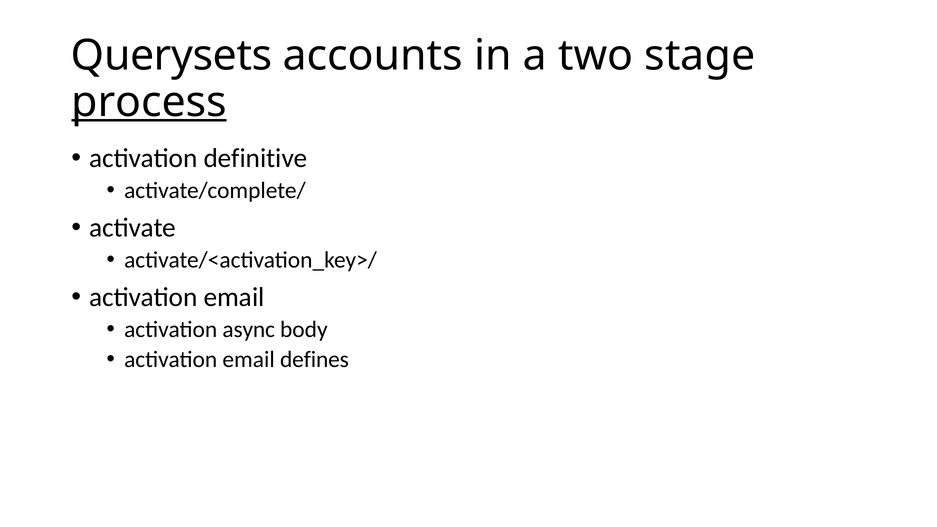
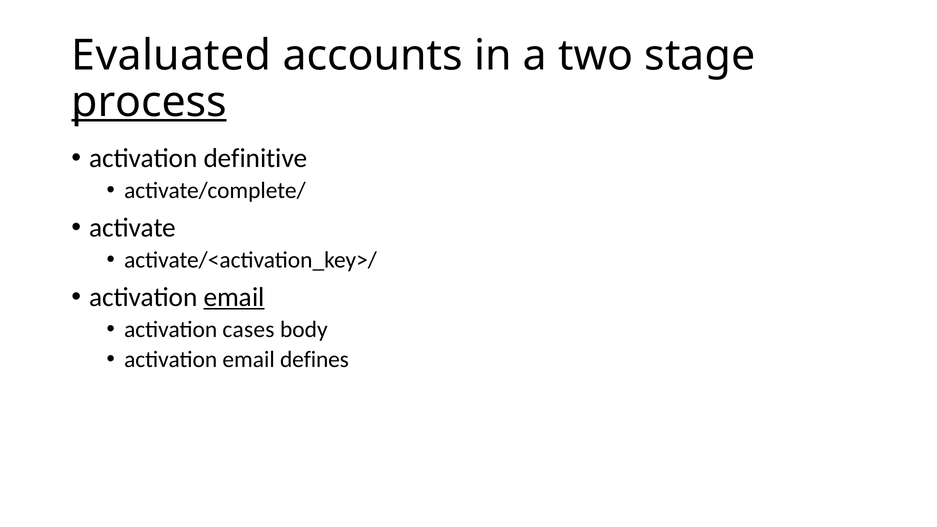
Querysets: Querysets -> Evaluated
email at (234, 297) underline: none -> present
async: async -> cases
